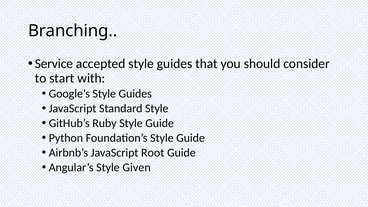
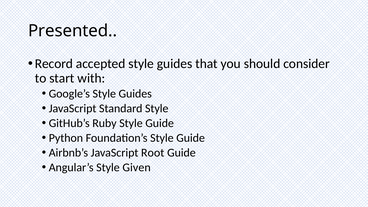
Branching: Branching -> Presented
Service: Service -> Record
